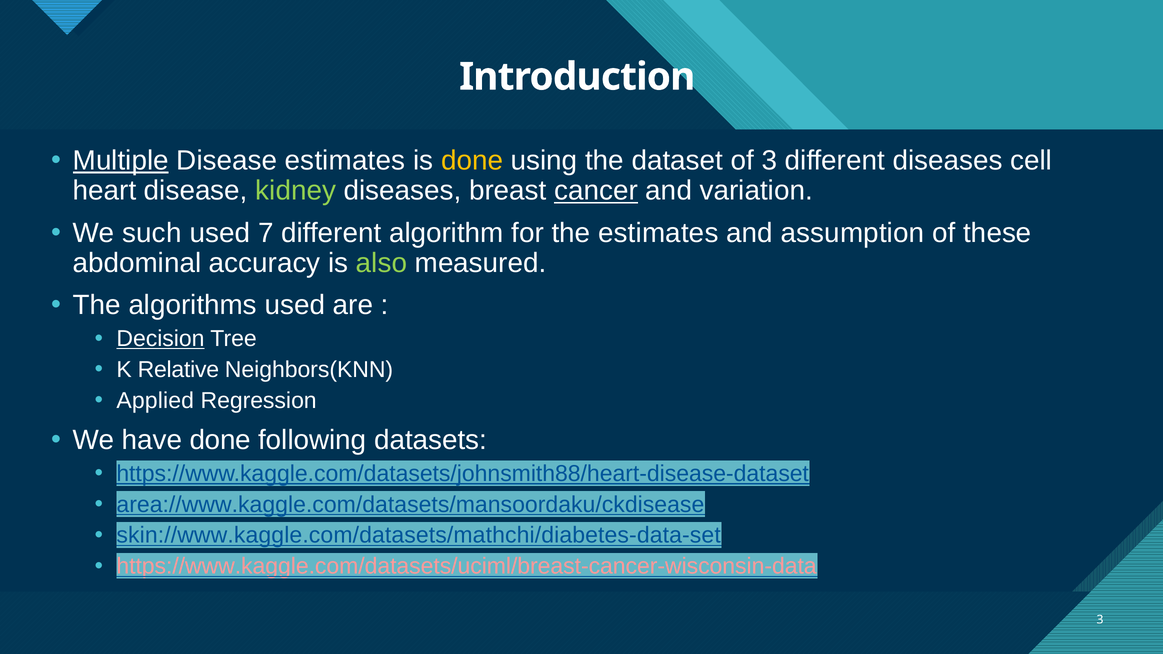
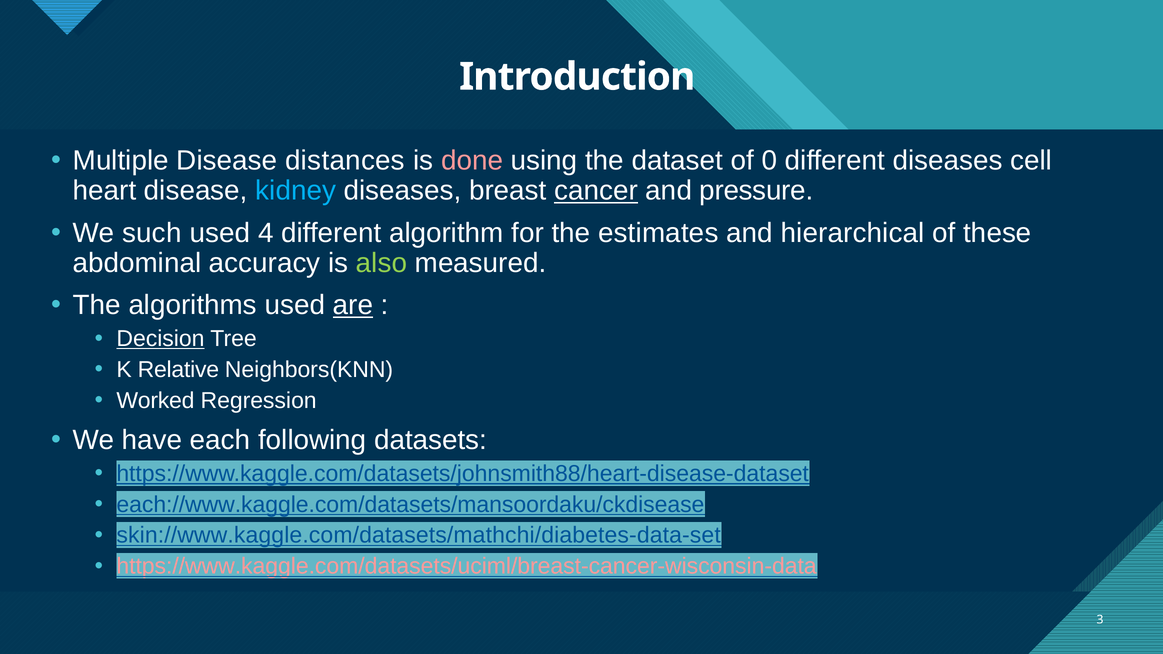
Multiple underline: present -> none
Disease estimates: estimates -> distances
done at (472, 161) colour: yellow -> pink
of 3: 3 -> 0
kidney colour: light green -> light blue
variation: variation -> pressure
7: 7 -> 4
assumption: assumption -> hierarchical
are underline: none -> present
Applied: Applied -> Worked
have done: done -> each
area://www.kaggle.com/datasets/mansoordaku/ckdisease: area://www.kaggle.com/datasets/mansoordaku/ckdisease -> each://www.kaggle.com/datasets/mansoordaku/ckdisease
